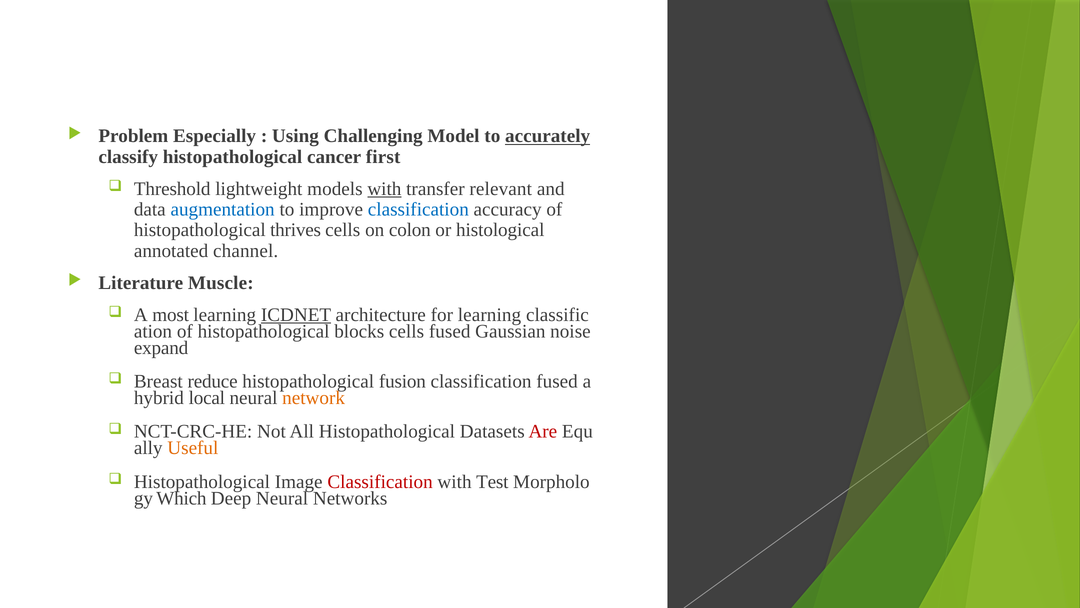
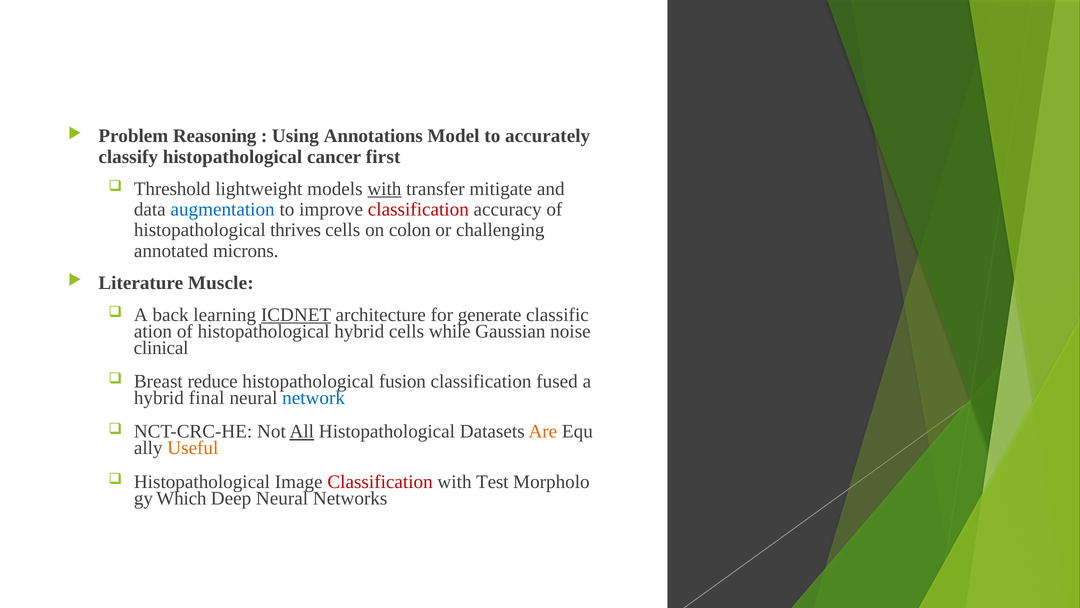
Especially: Especially -> Reasoning
Challenging: Challenging -> Annotations
accurately underline: present -> none
relevant: relevant -> mitigate
classification at (418, 209) colour: blue -> red
histological: histological -> challenging
channel: channel -> microns
most: most -> back
for learning: learning -> generate
histopathological blocks: blocks -> hybrid
cells fused: fused -> while
expand: expand -> clinical
local: local -> final
network colour: orange -> blue
All underline: none -> present
Are colour: red -> orange
